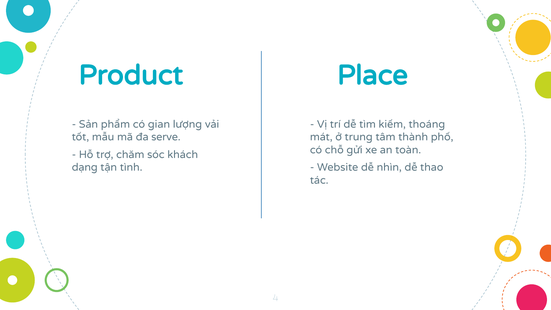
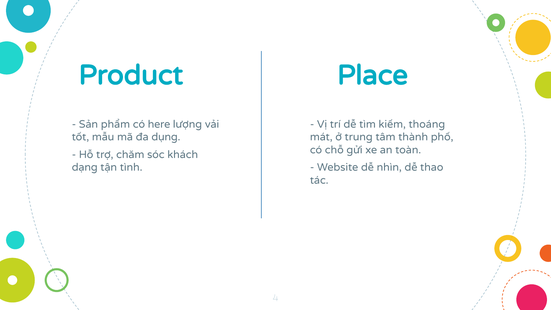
gian: gian -> here
serve: serve -> dụng
